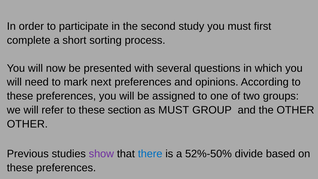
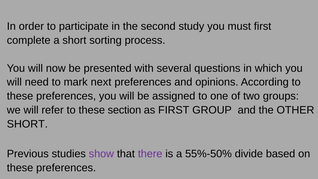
as MUST: MUST -> FIRST
OTHER at (27, 124): OTHER -> SHORT
there colour: blue -> purple
52%-50%: 52%-50% -> 55%-50%
